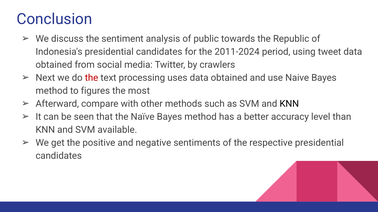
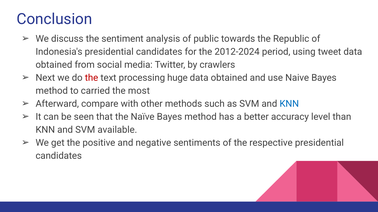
2011-2024: 2011-2024 -> 2012-2024
uses: uses -> huge
figures: figures -> carried
KNN at (289, 104) colour: black -> blue
